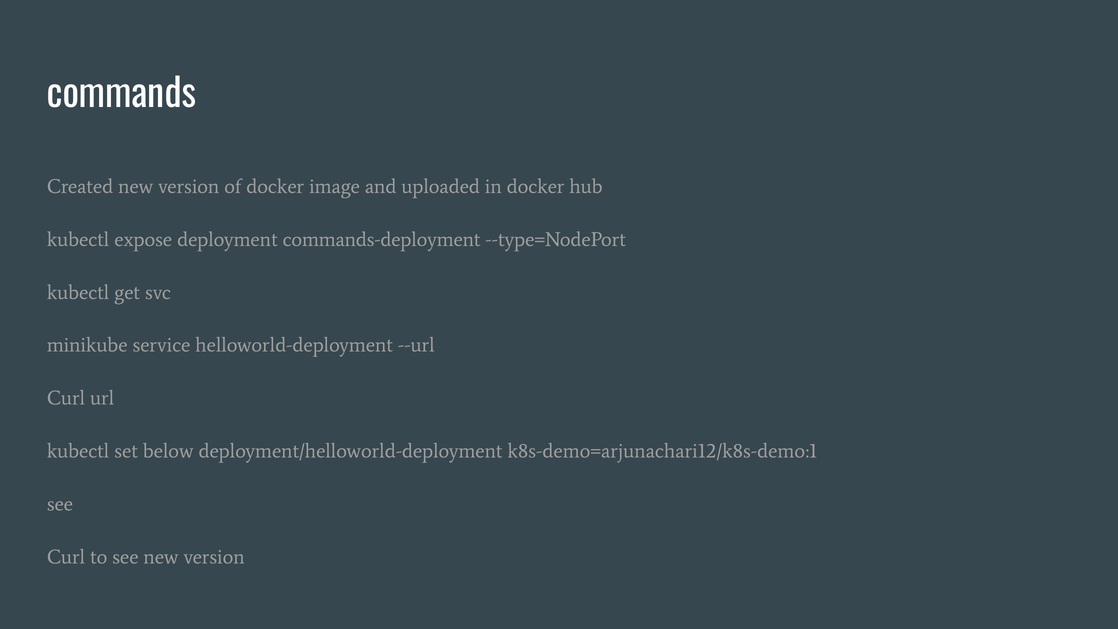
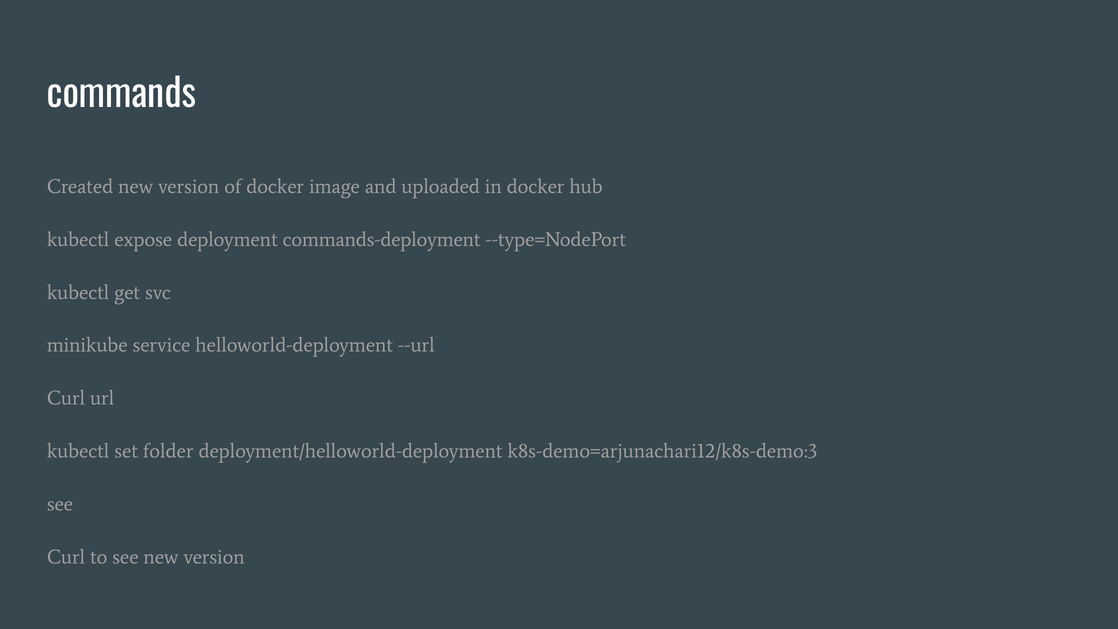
below: below -> folder
k8s-demo=arjunachari12/k8s-demo:1: k8s-demo=arjunachari12/k8s-demo:1 -> k8s-demo=arjunachari12/k8s-demo:3
